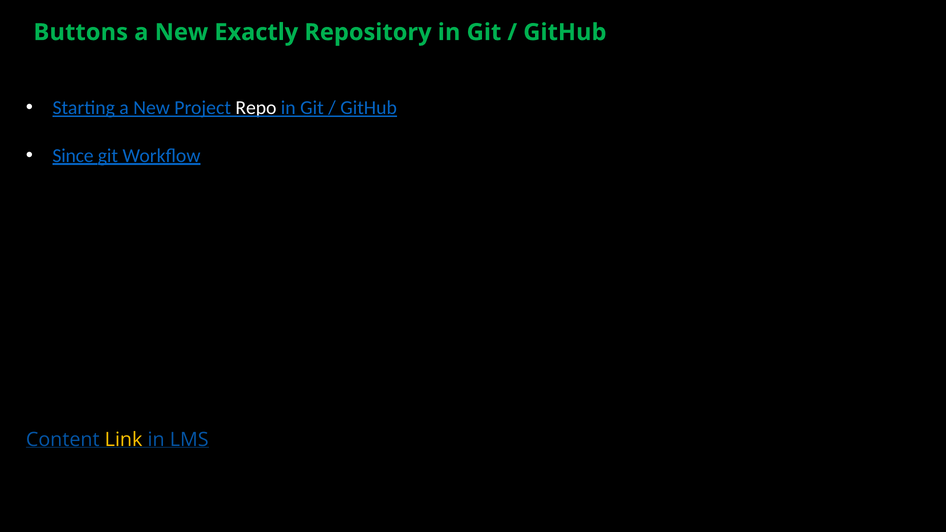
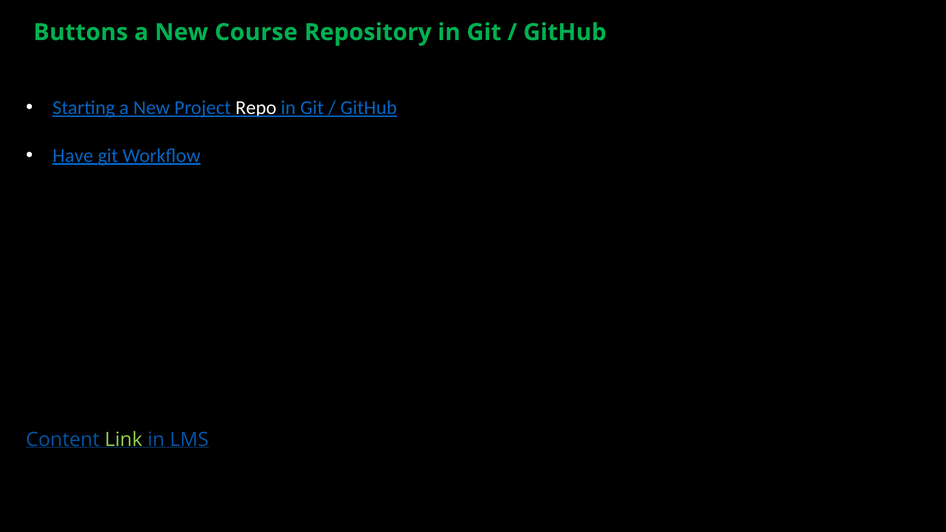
Exactly: Exactly -> Course
Since: Since -> Have
Link colour: yellow -> light green
